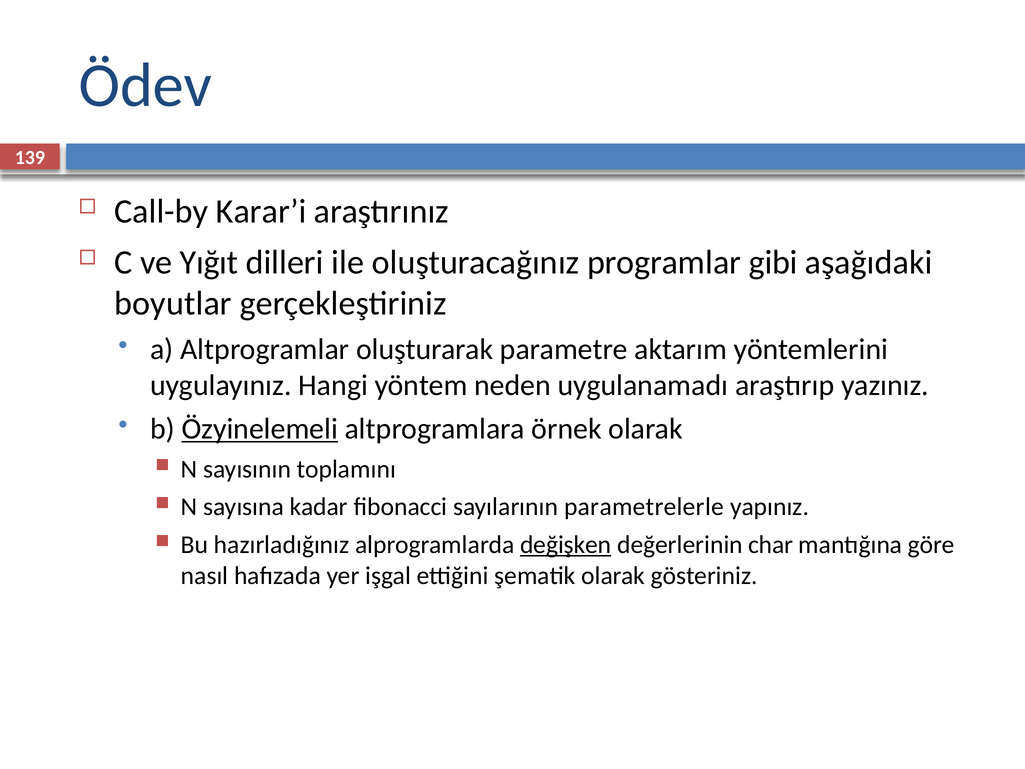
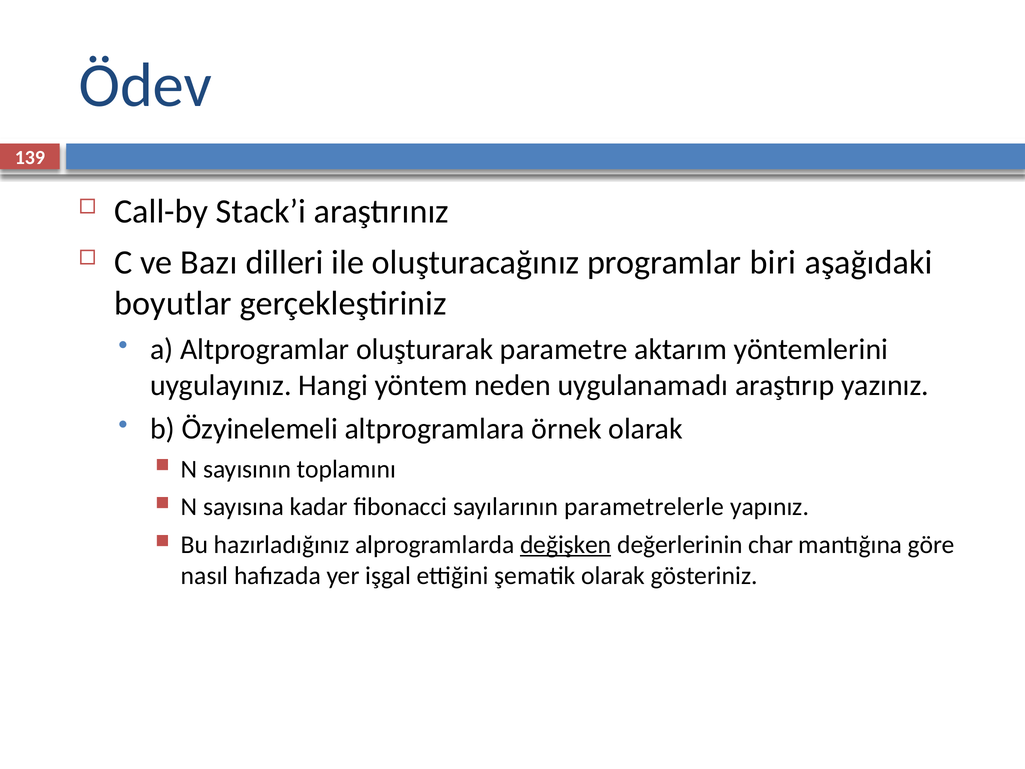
Karar’i: Karar’i -> Stack’i
Yığıt: Yığıt -> Bazı
gibi: gibi -> biri
Özyinelemeli underline: present -> none
